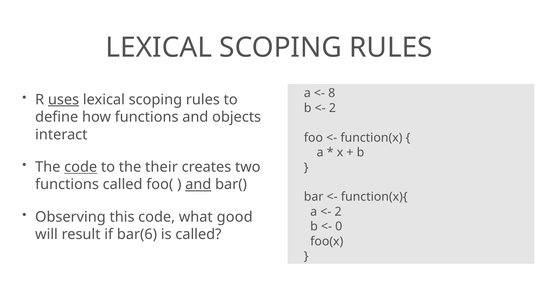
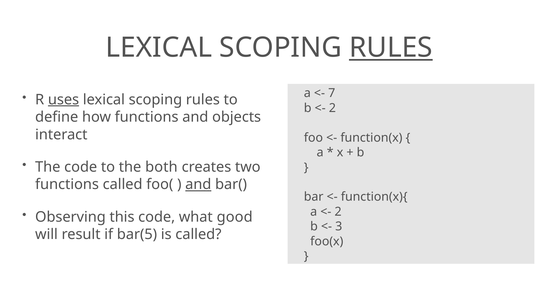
RULES at (391, 48) underline: none -> present
8: 8 -> 7
code at (81, 167) underline: present -> none
their: their -> both
0: 0 -> 3
bar(6: bar(6 -> bar(5
